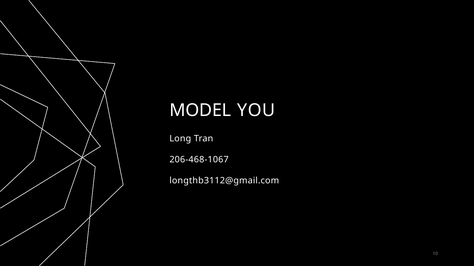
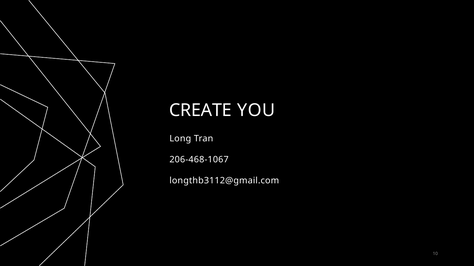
MODEL: MODEL -> CREATE
